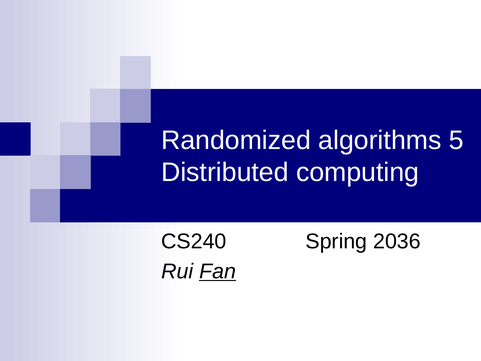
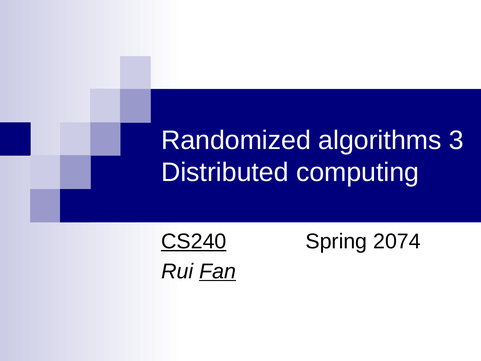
5: 5 -> 3
CS240 underline: none -> present
2036: 2036 -> 2074
